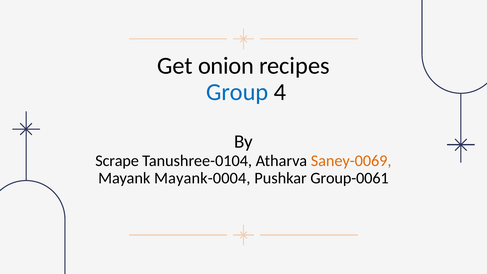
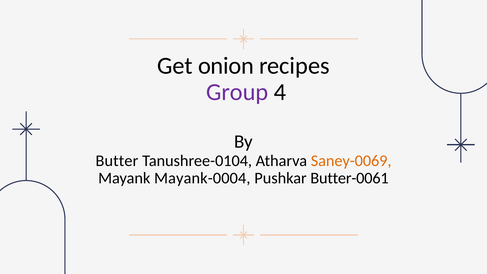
Group colour: blue -> purple
Scrape: Scrape -> Butter
Group-0061: Group-0061 -> Butter-0061
